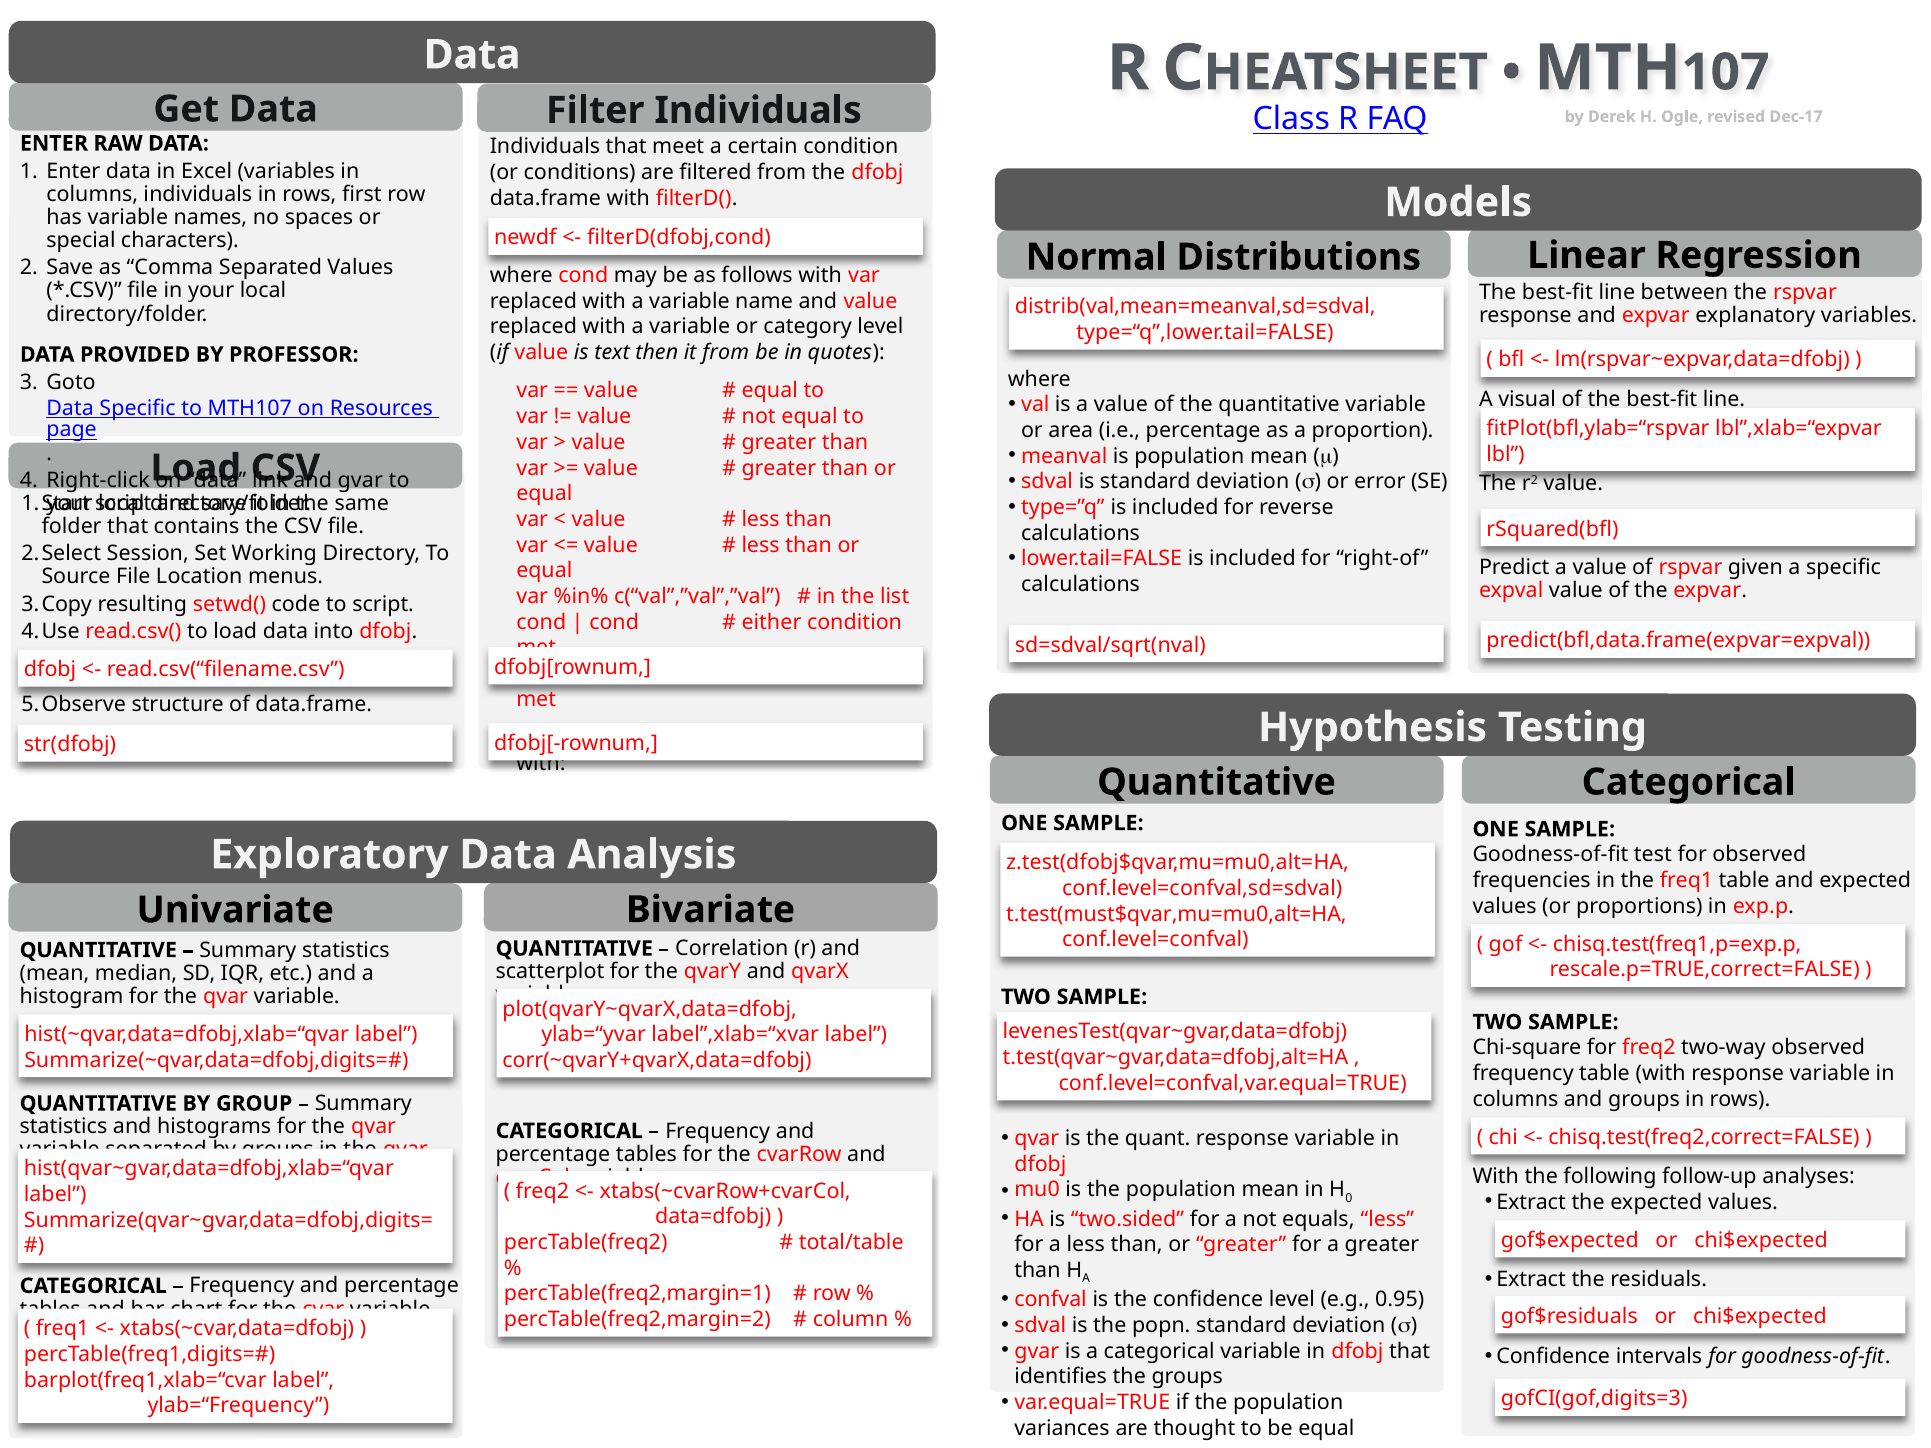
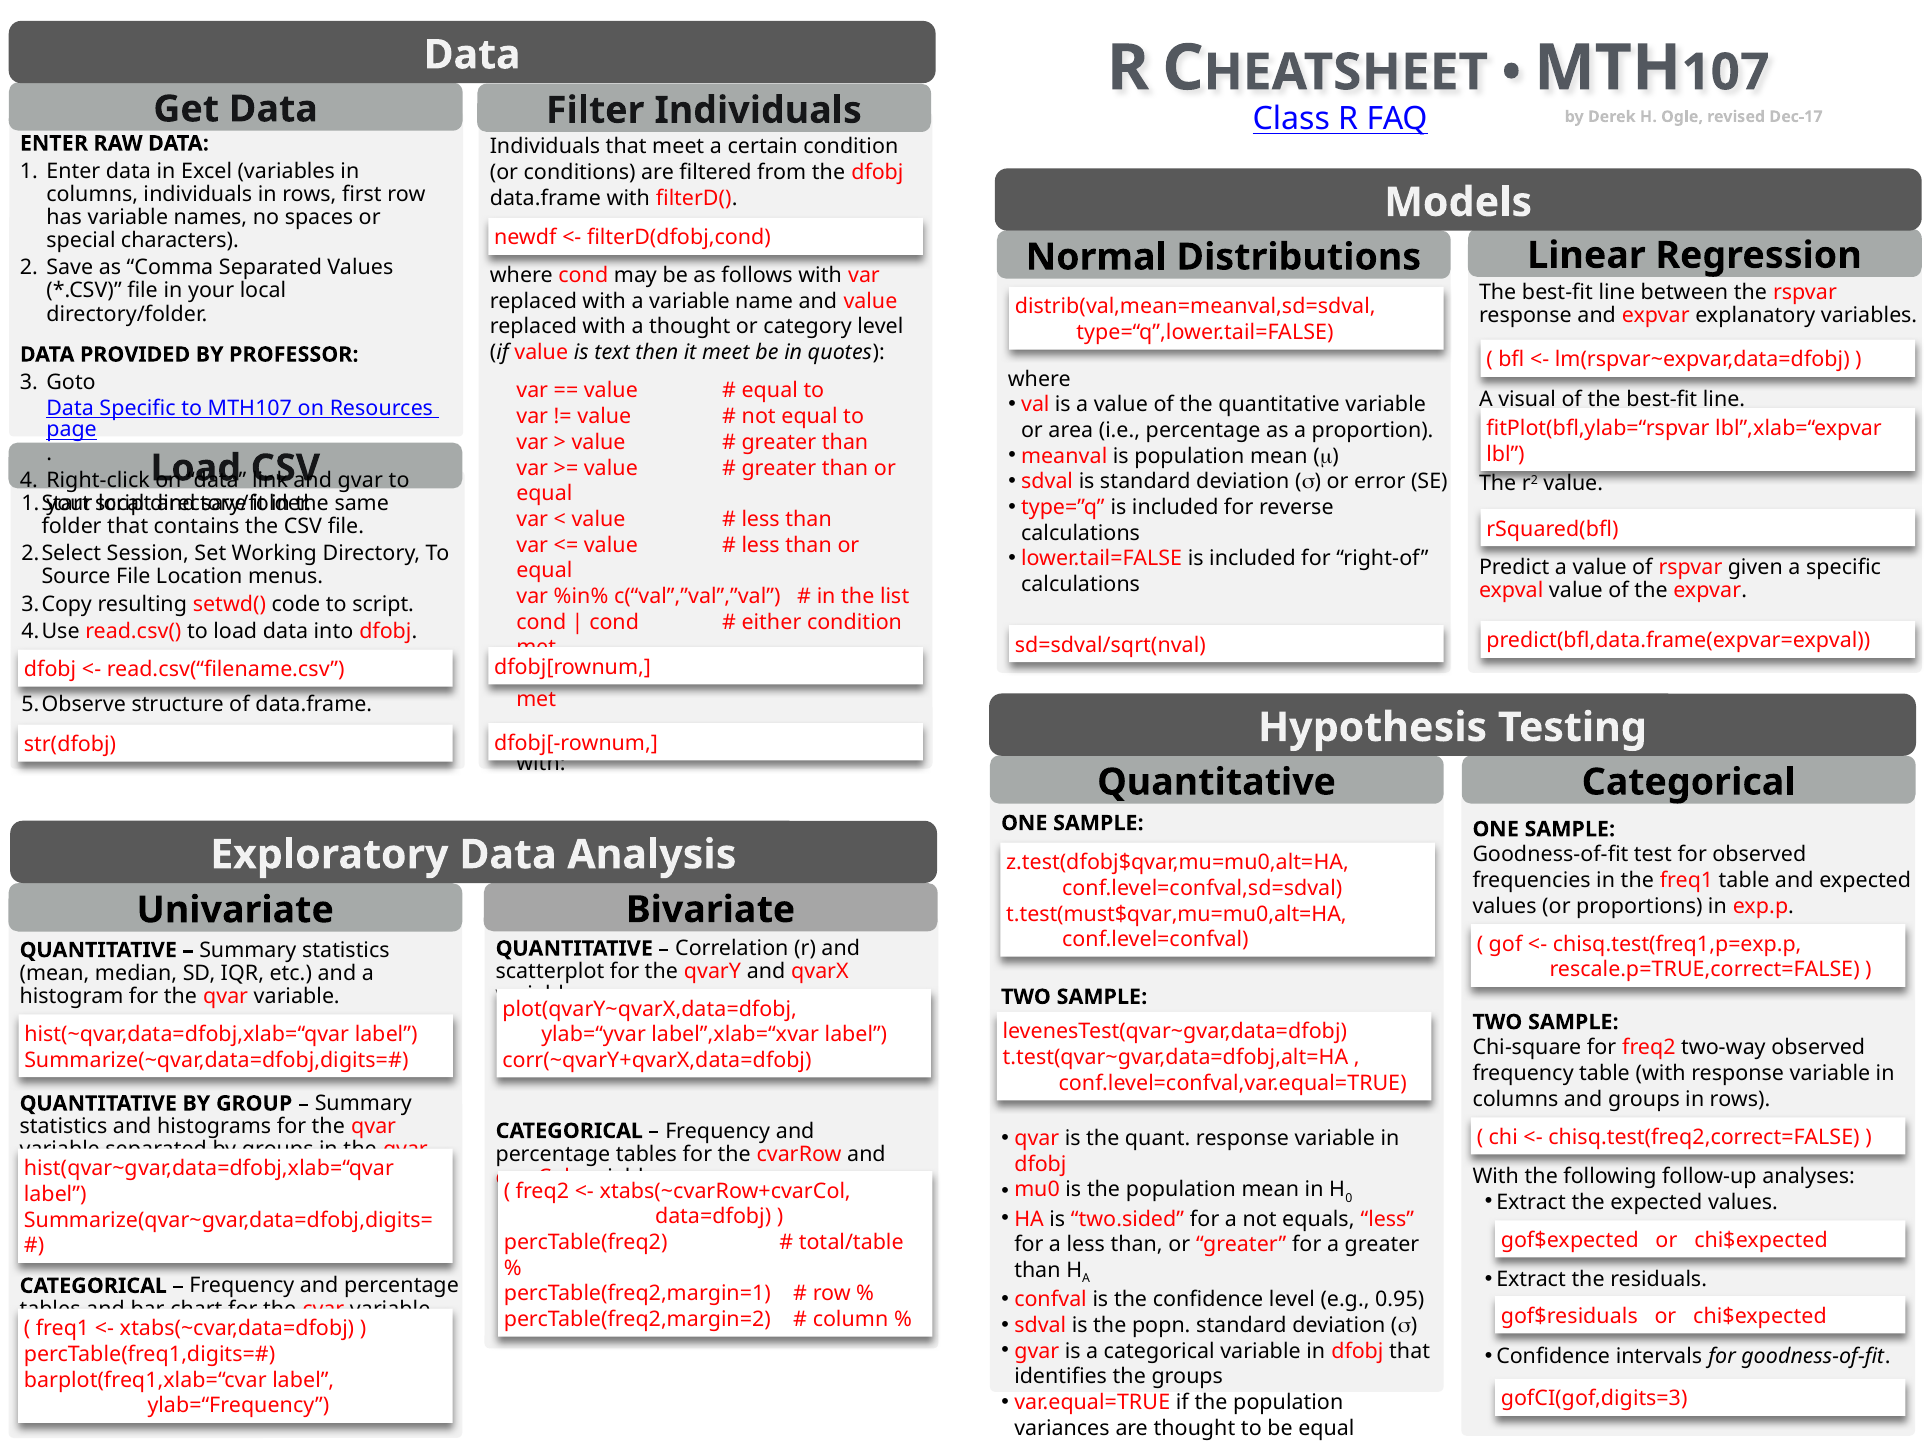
variable at (690, 327): variable -> thought
it from: from -> meet
